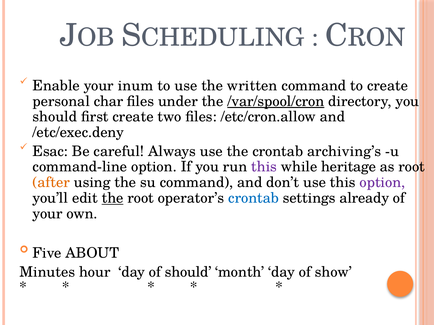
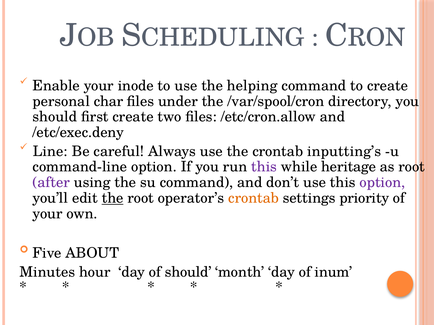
inum: inum -> inode
written: written -> helping
/var/spool/cron underline: present -> none
Esac: Esac -> Line
archiving’s: archiving’s -> inputting’s
after colour: orange -> purple
crontab at (254, 198) colour: blue -> orange
already: already -> priority
show: show -> inum
